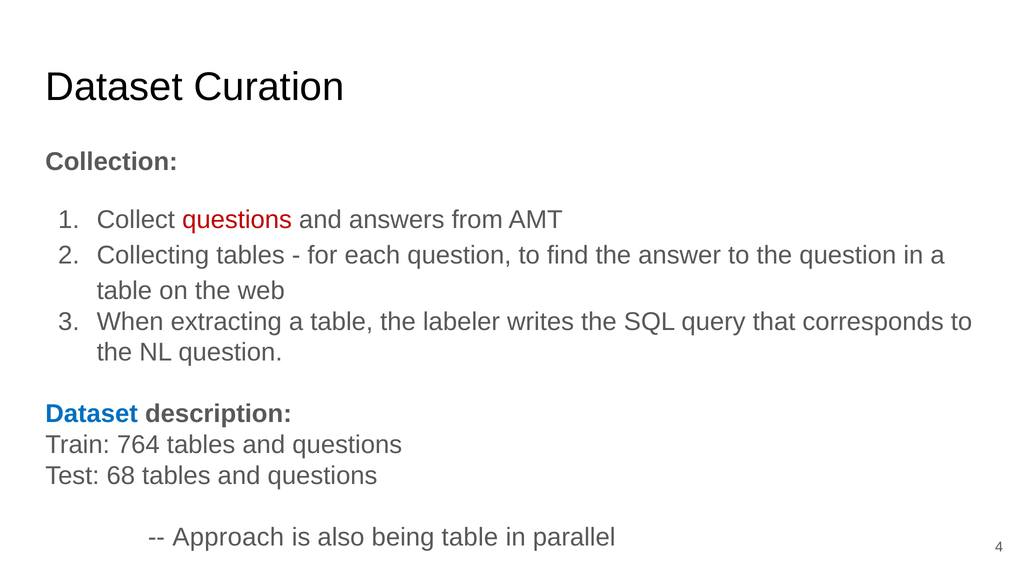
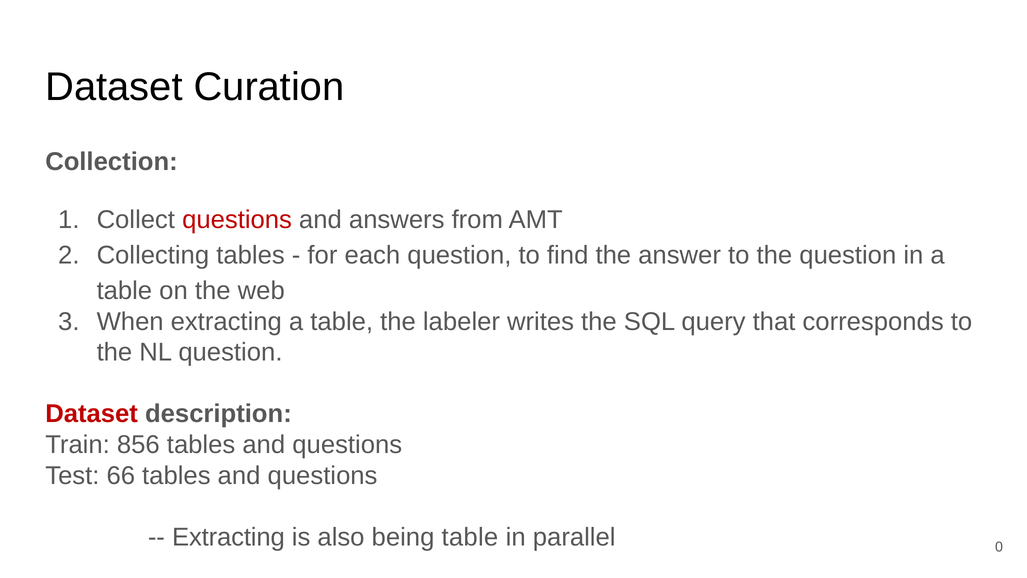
Dataset at (92, 414) colour: blue -> red
764: 764 -> 856
68: 68 -> 66
Approach at (228, 537): Approach -> Extracting
4: 4 -> 0
